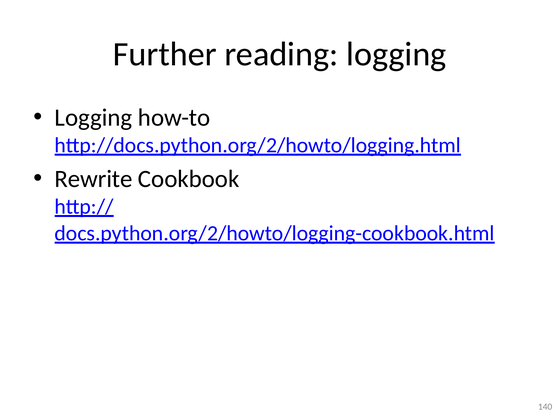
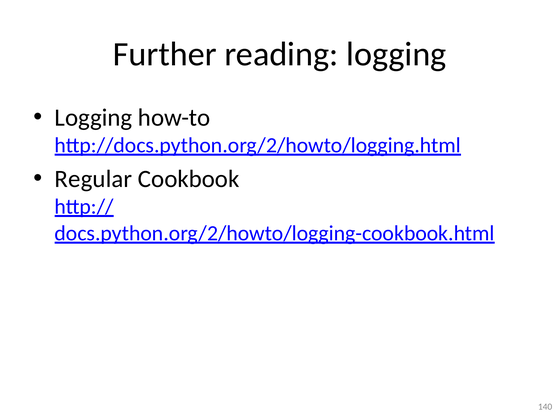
Rewrite: Rewrite -> Regular
